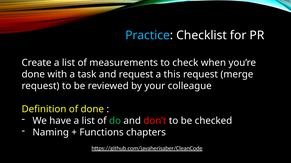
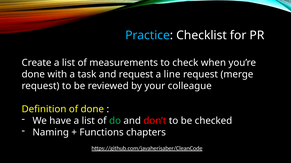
this: this -> line
